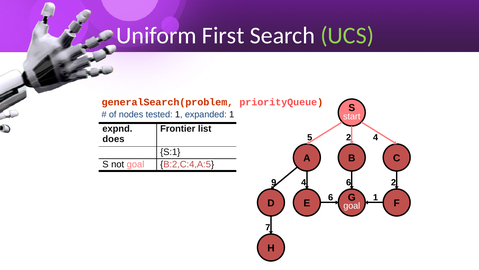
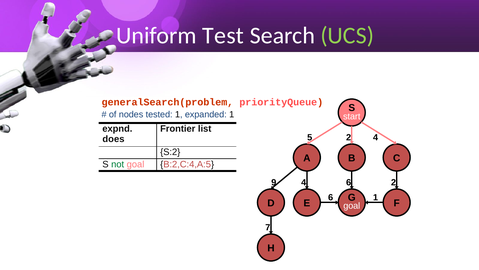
First: First -> Test
S:1: S:1 -> S:2
not colour: black -> green
